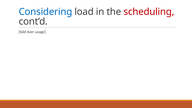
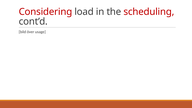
Considering colour: blue -> red
